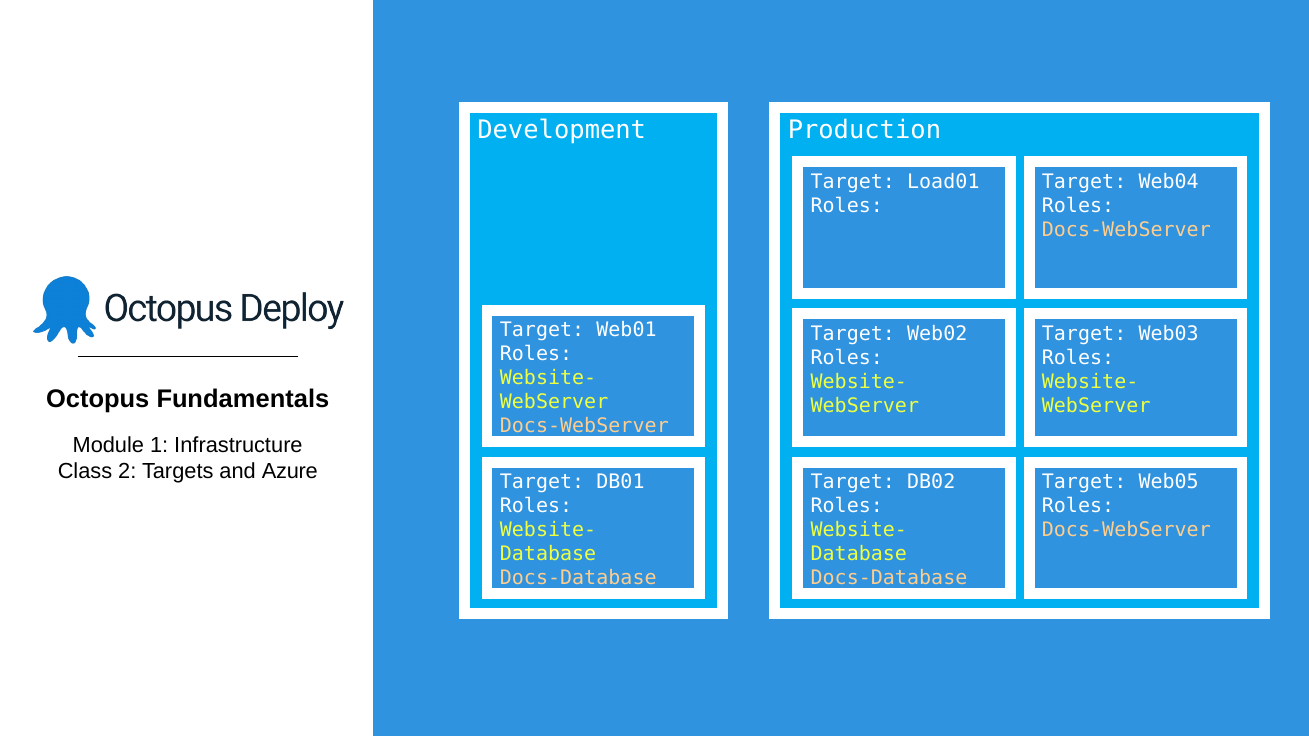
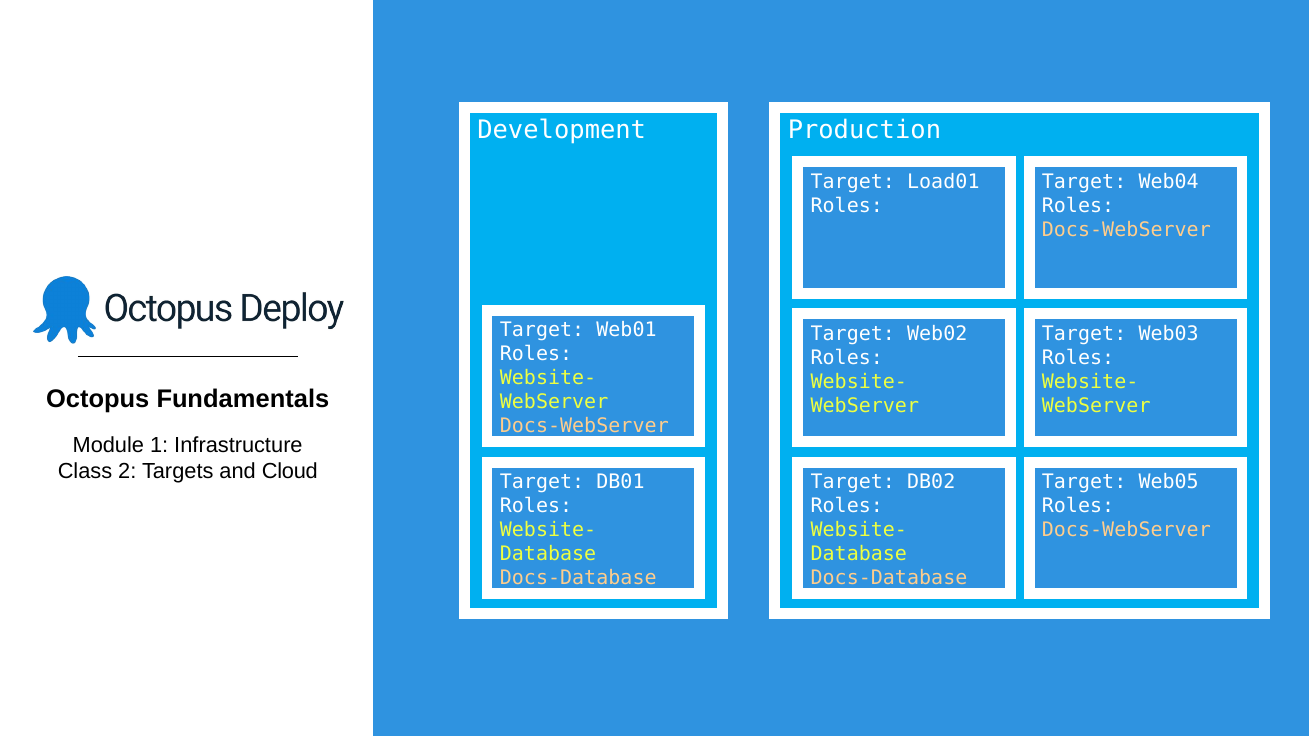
Azure: Azure -> Cloud
